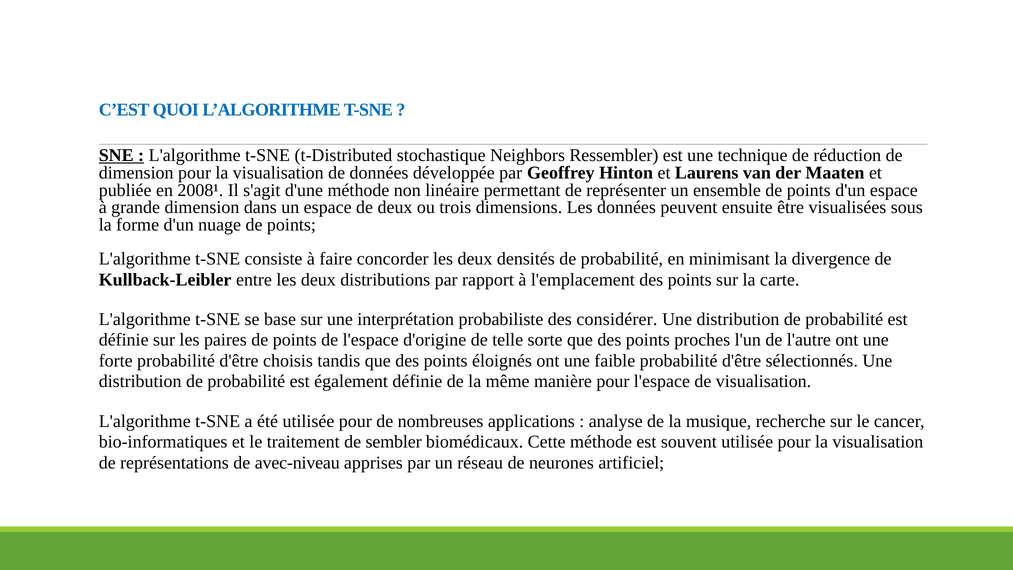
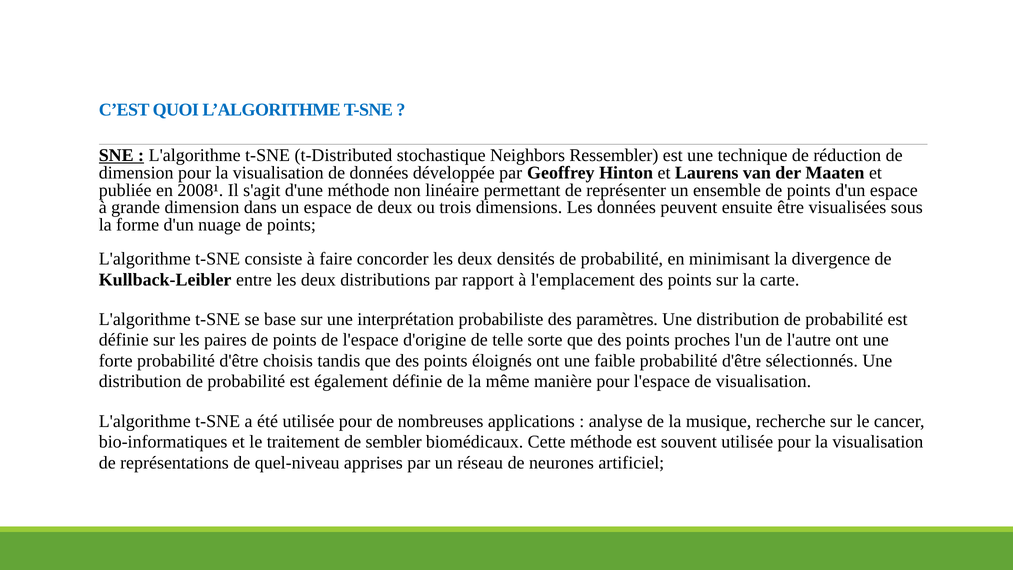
considérer: considérer -> paramètres
avec-niveau: avec-niveau -> quel-niveau
